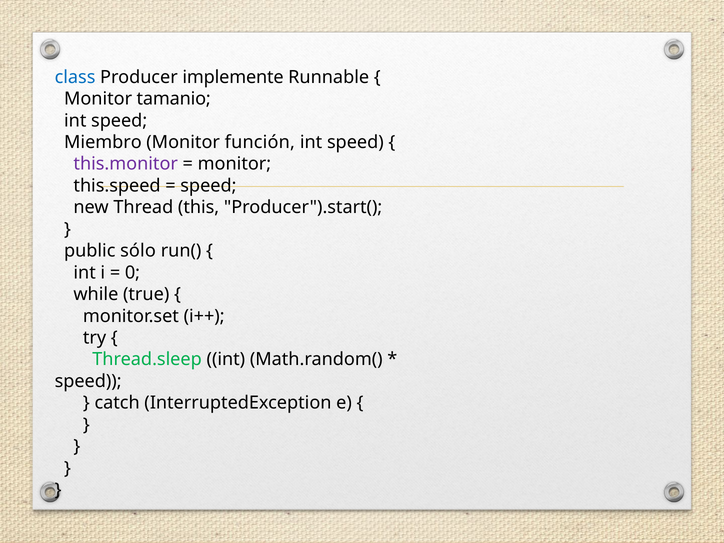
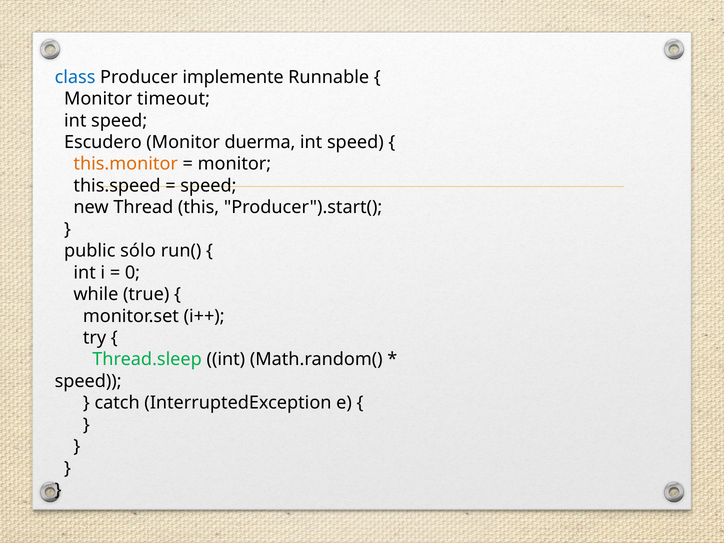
tamanio: tamanio -> timeout
Miembro: Miembro -> Escudero
función: función -> duerma
this.monitor colour: purple -> orange
